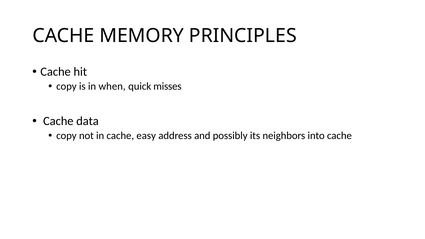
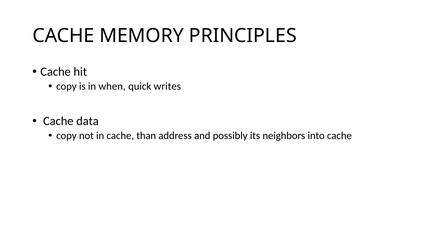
misses: misses -> writes
easy: easy -> than
